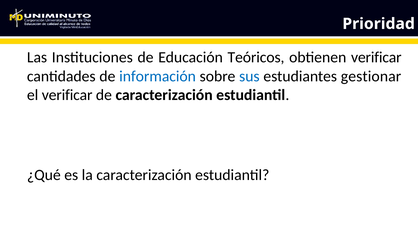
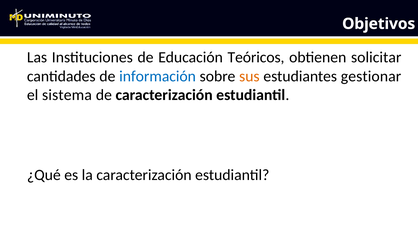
Prioridad: Prioridad -> Objetivos
obtienen verificar: verificar -> solicitar
sus colour: blue -> orange
el verificar: verificar -> sistema
